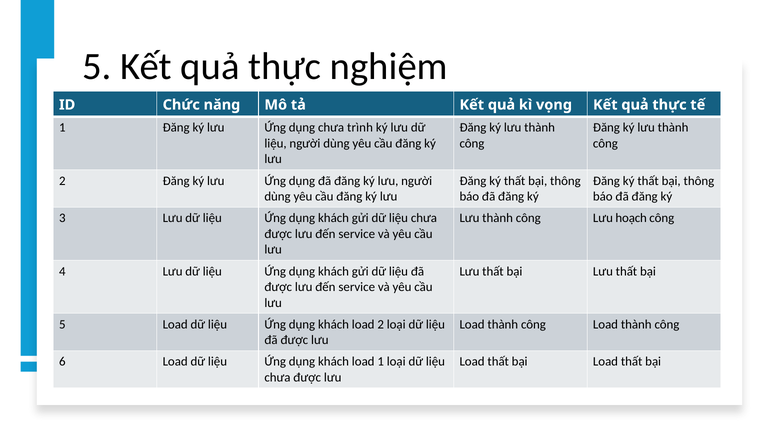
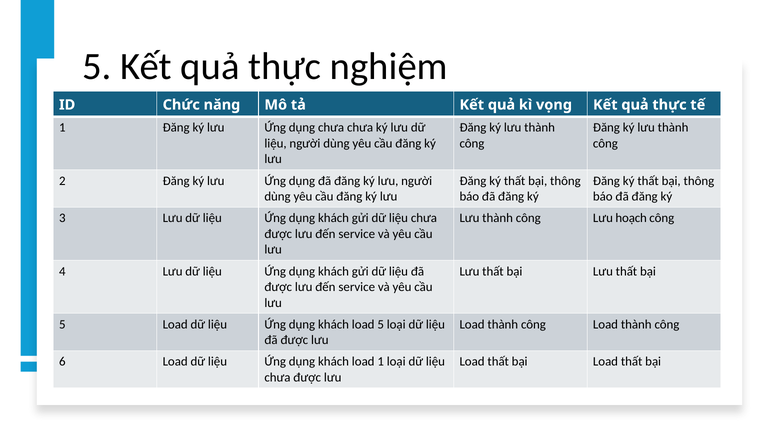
chưa trình: trình -> chưa
load 2: 2 -> 5
